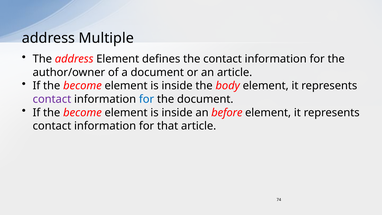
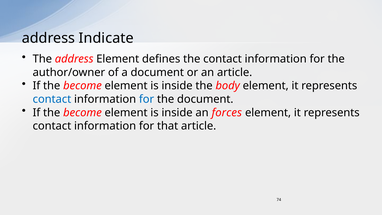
Multiple: Multiple -> Indicate
contact at (52, 99) colour: purple -> blue
before: before -> forces
